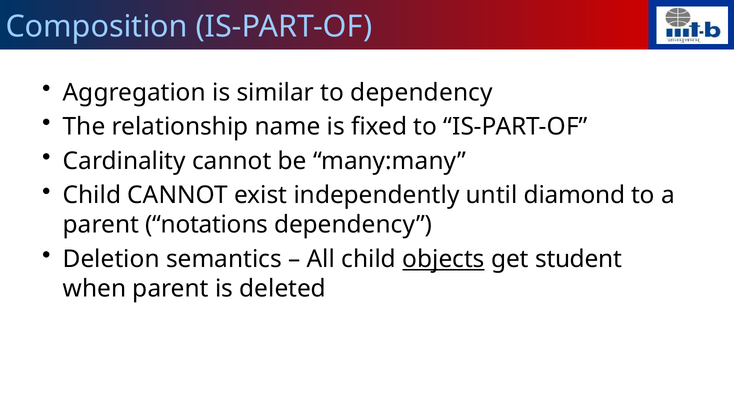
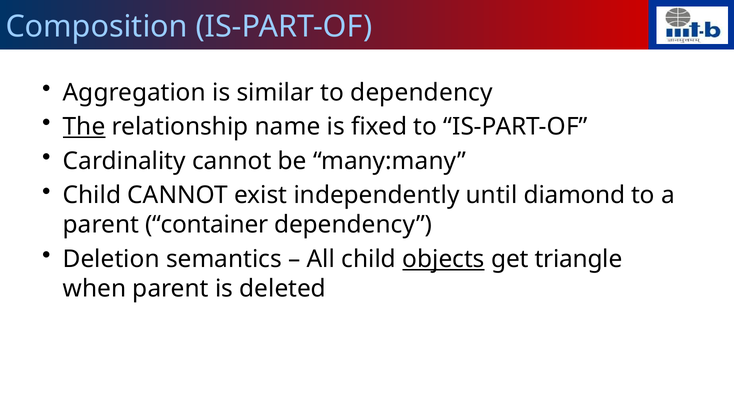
The underline: none -> present
notations: notations -> container
student: student -> triangle
